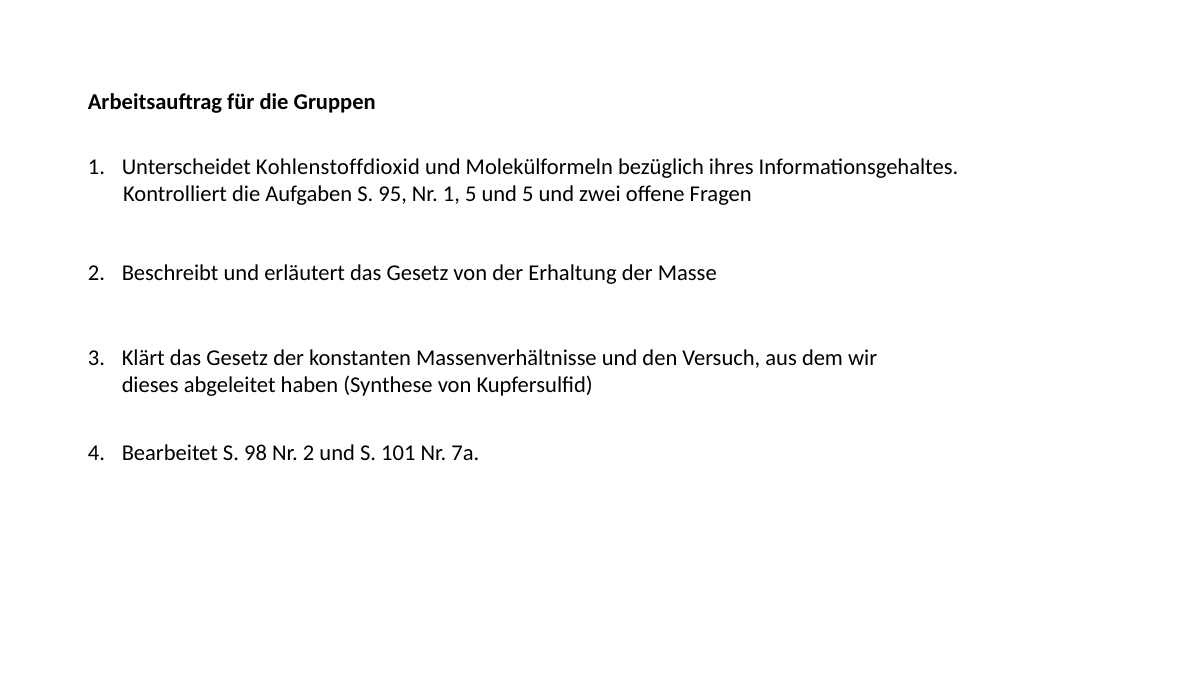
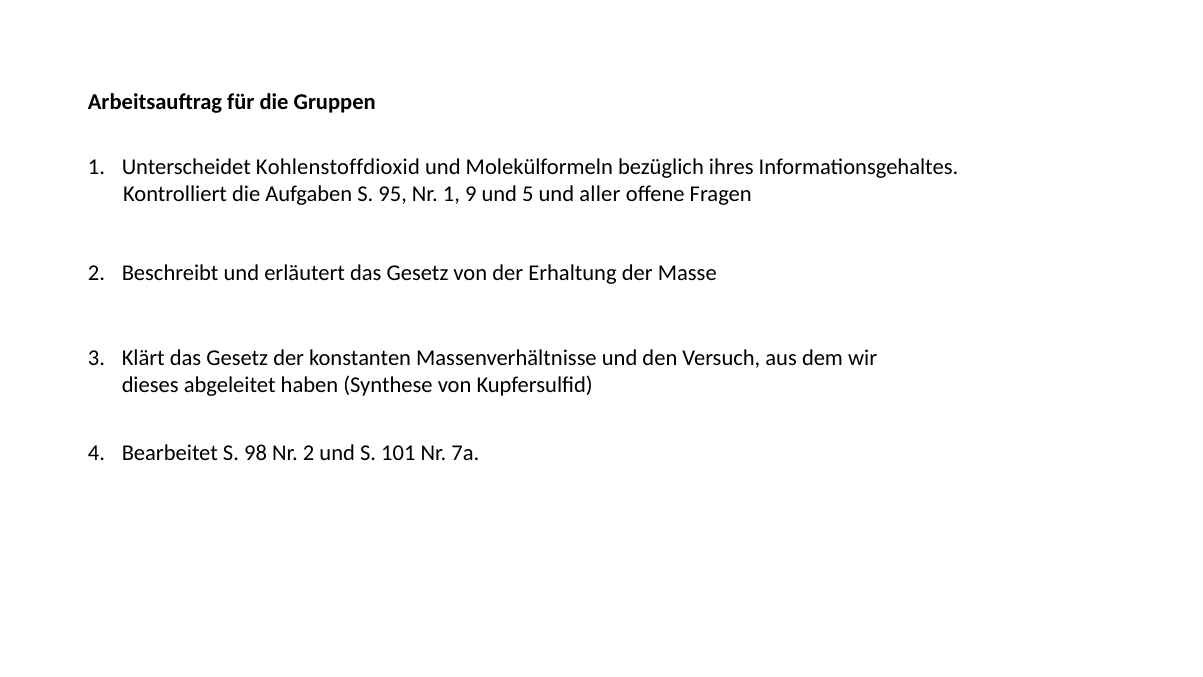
1 5: 5 -> 9
zwei: zwei -> aller
